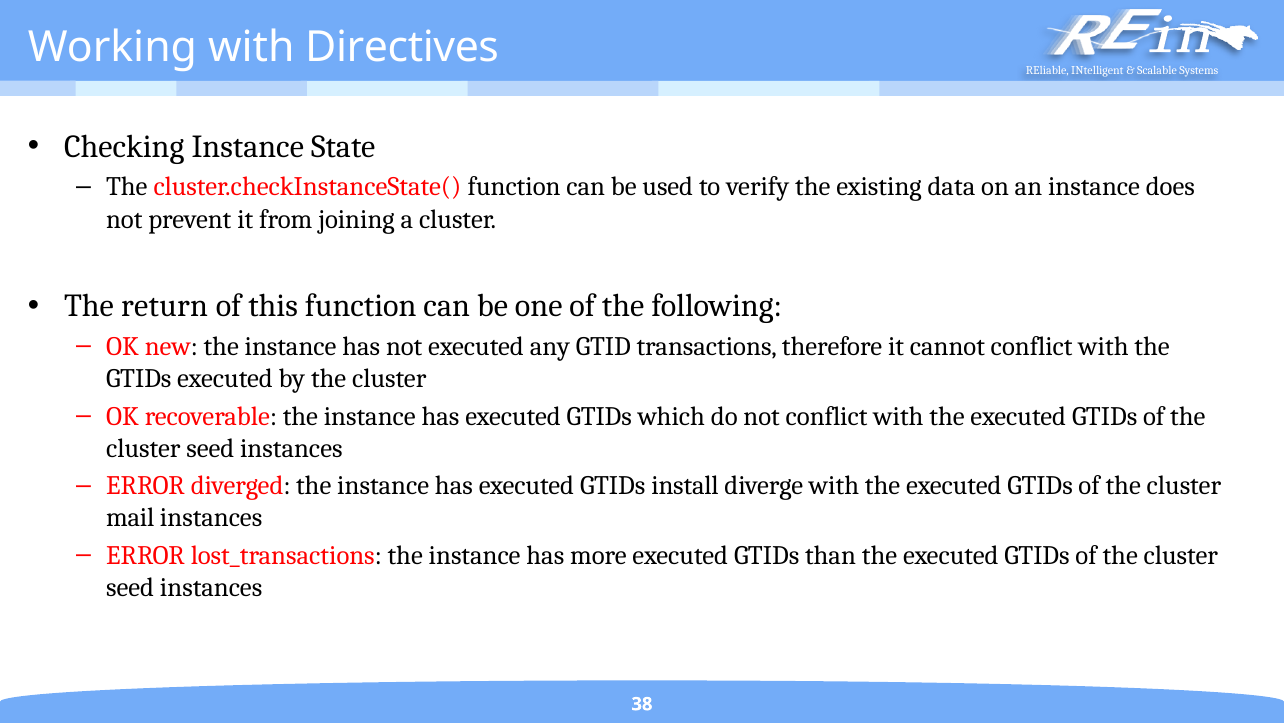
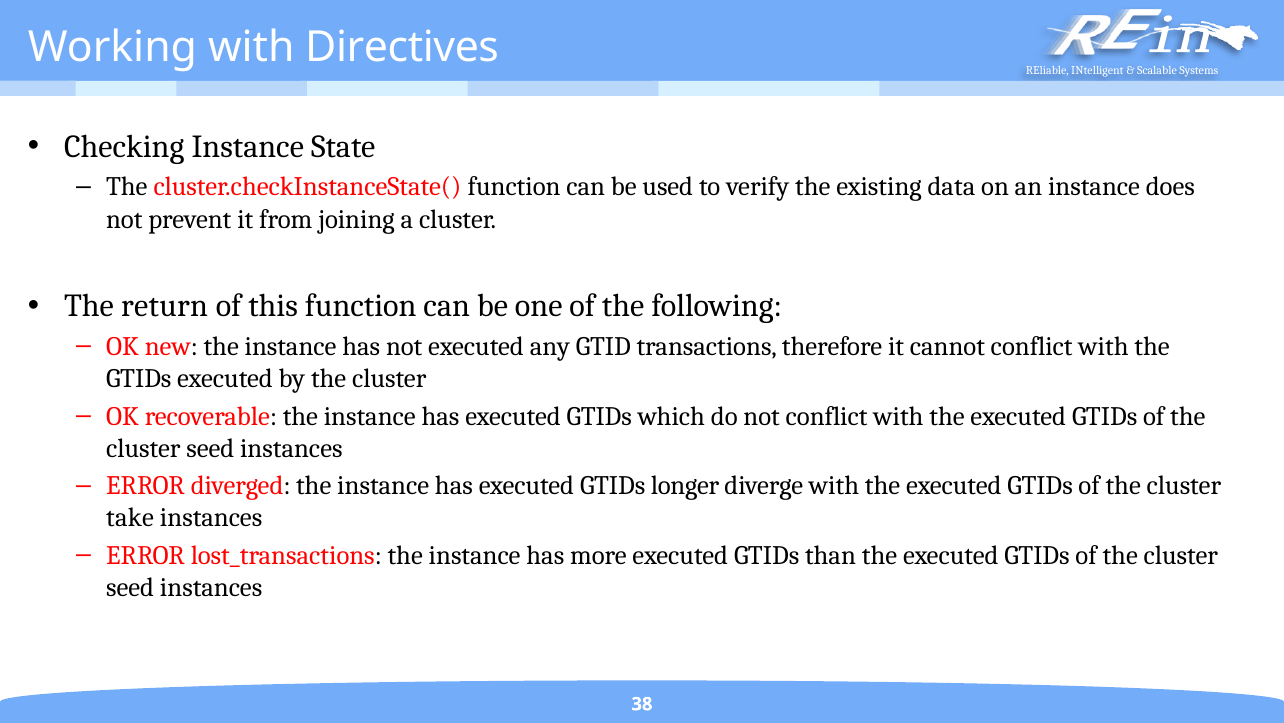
install: install -> longer
mail: mail -> take
